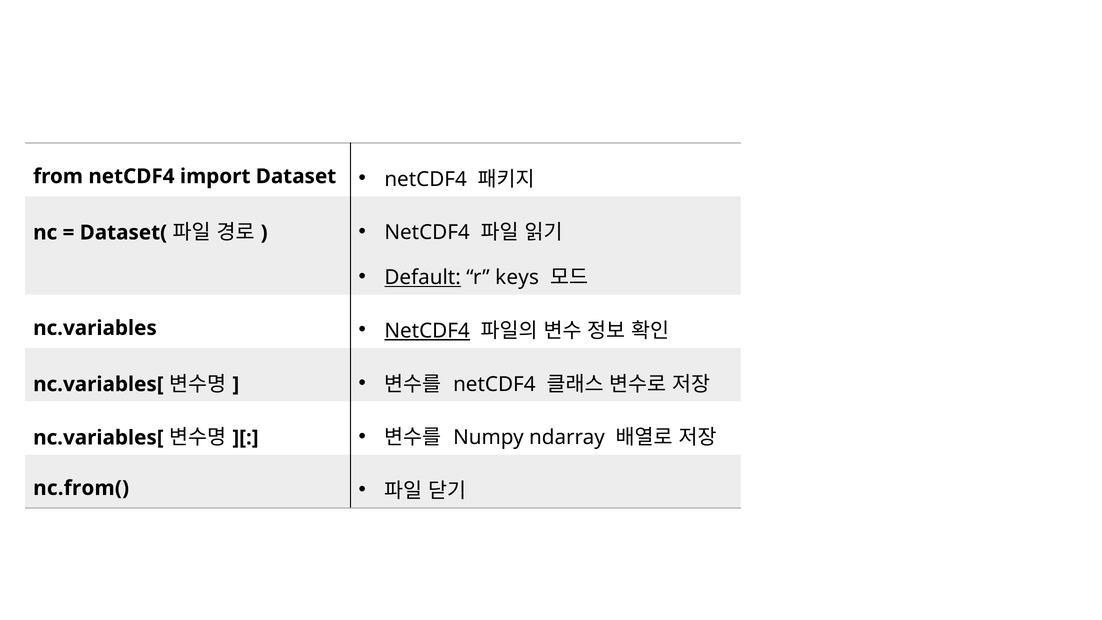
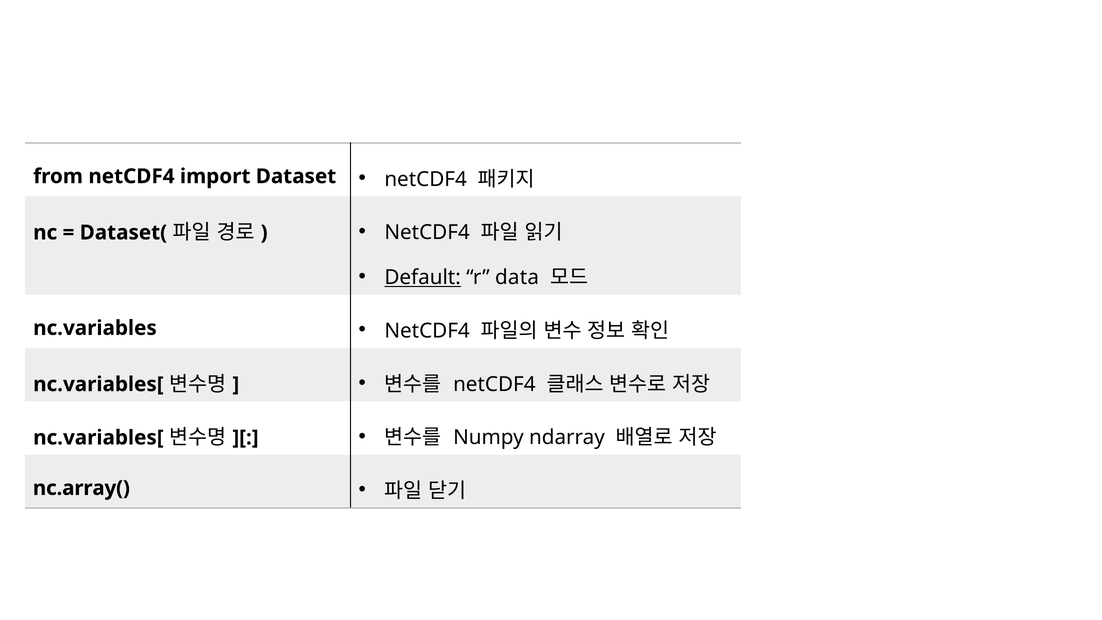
keys: keys -> data
NetCDF4 at (427, 331) underline: present -> none
nc.from(: nc.from( -> nc.array(
